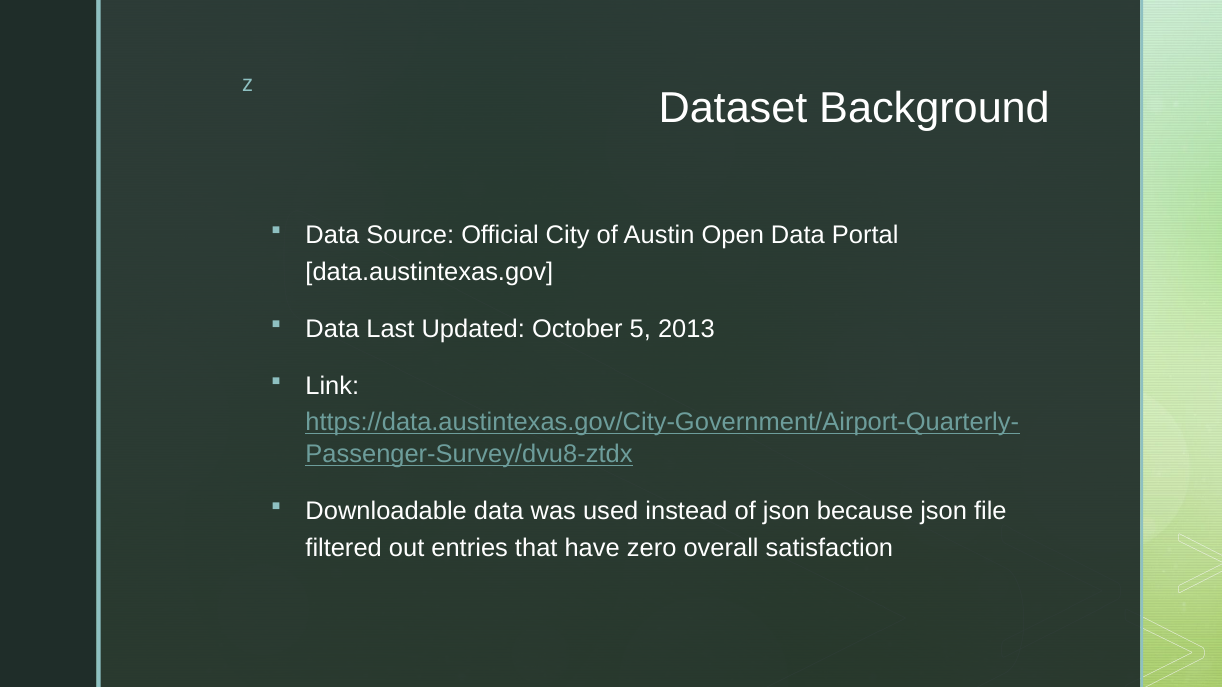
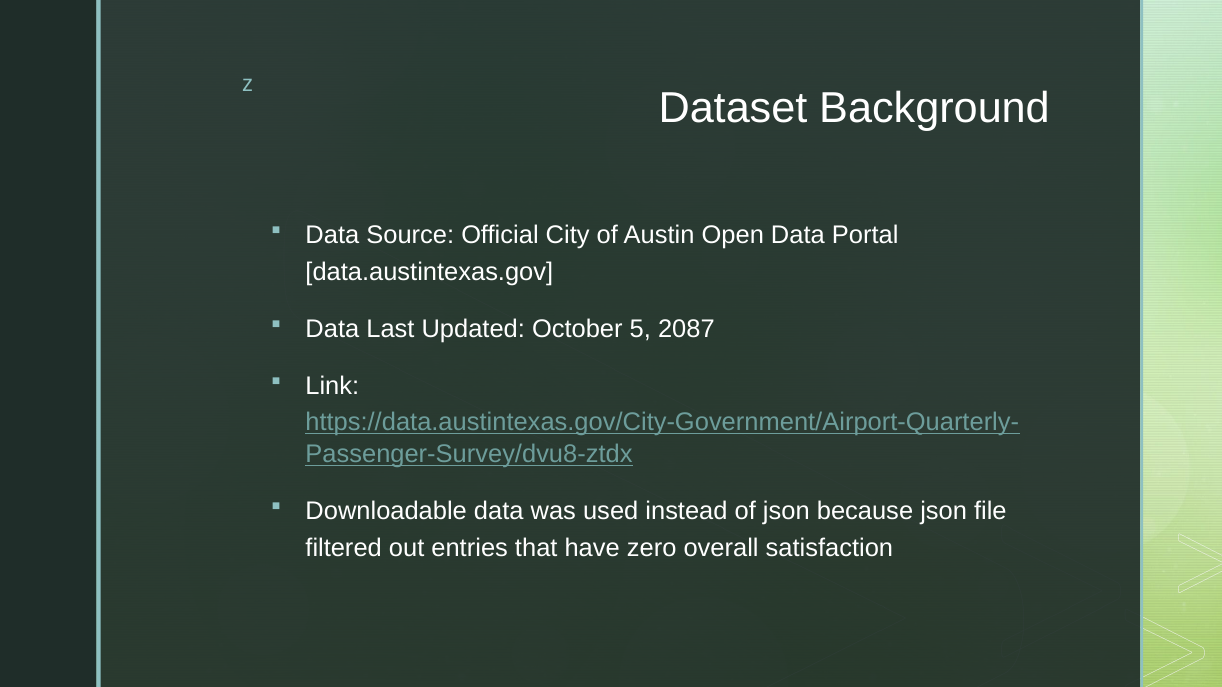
2013: 2013 -> 2087
